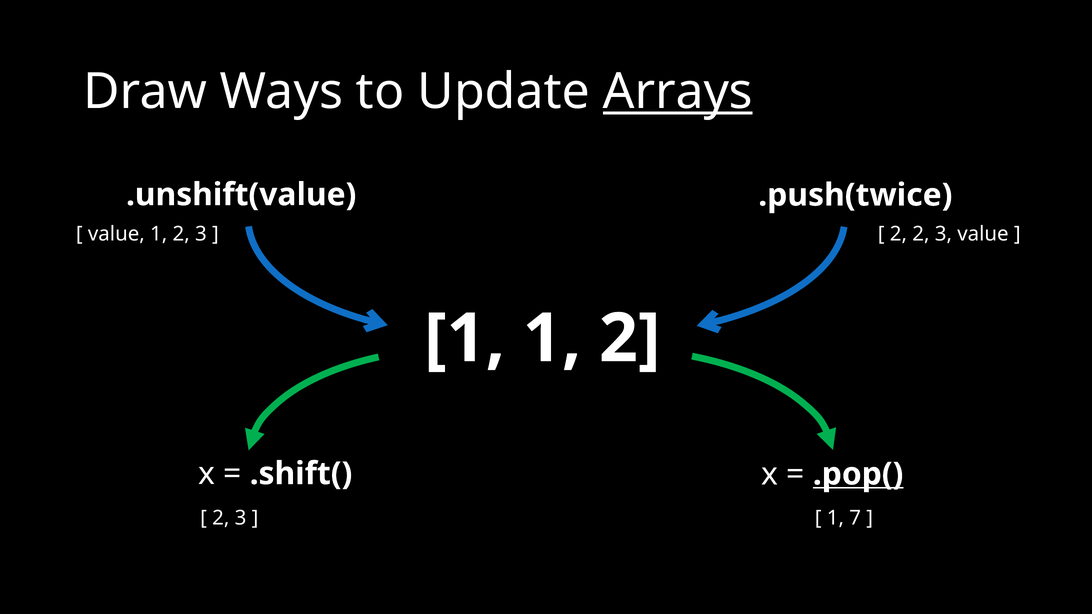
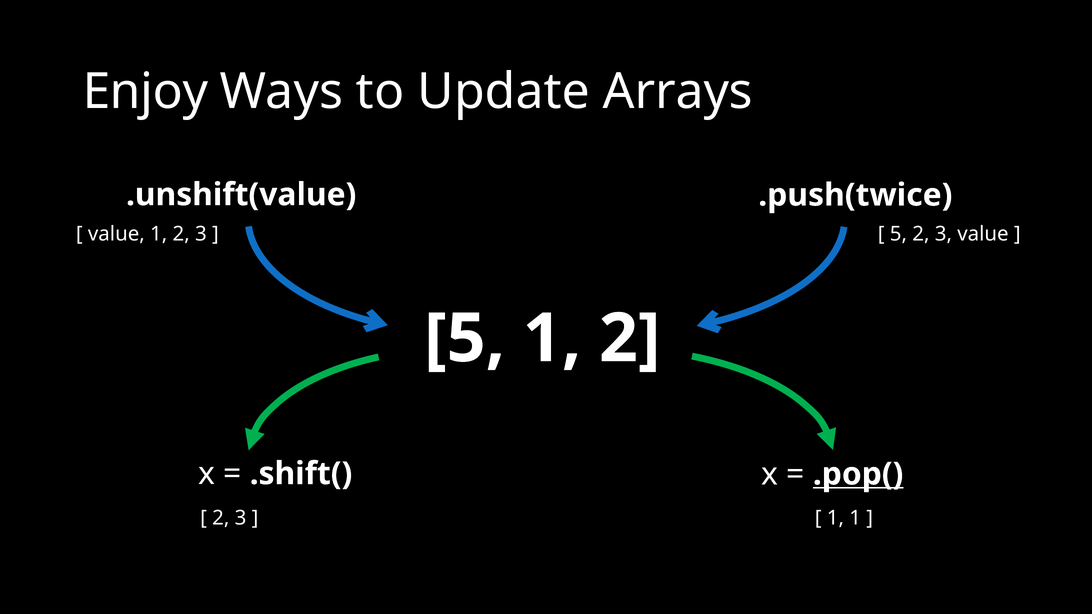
Draw: Draw -> Enjoy
Arrays underline: present -> none
2 at (898, 234): 2 -> 5
1 at (465, 339): 1 -> 5
1 7: 7 -> 1
